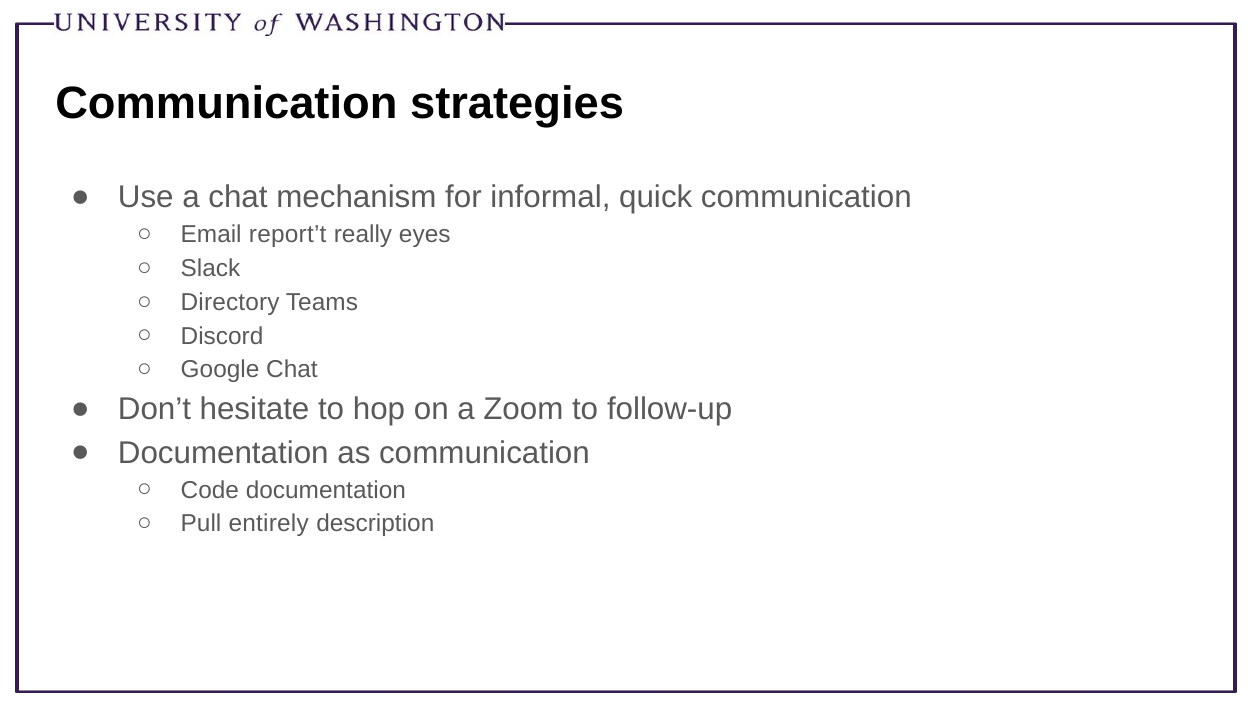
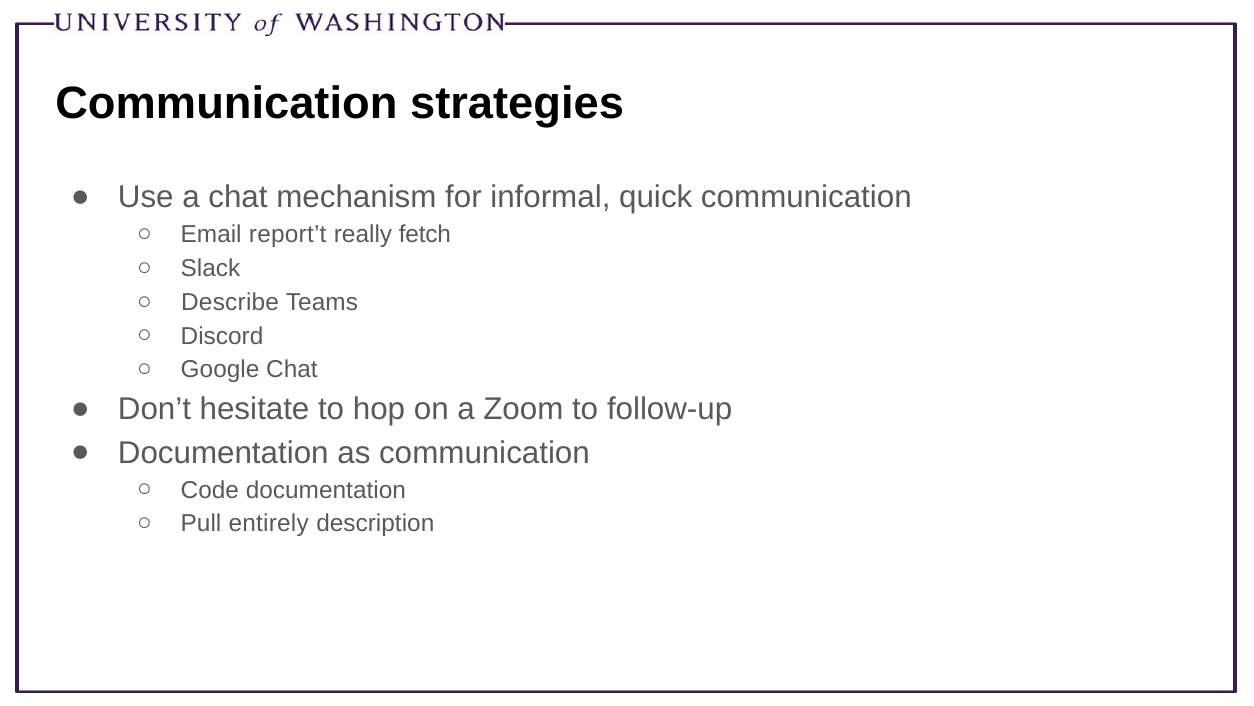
eyes: eyes -> fetch
Directory: Directory -> Describe
